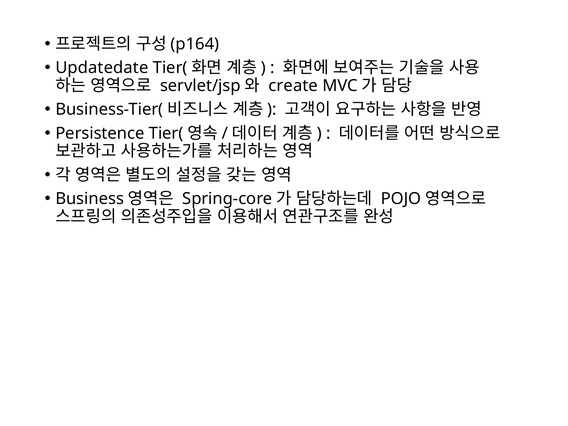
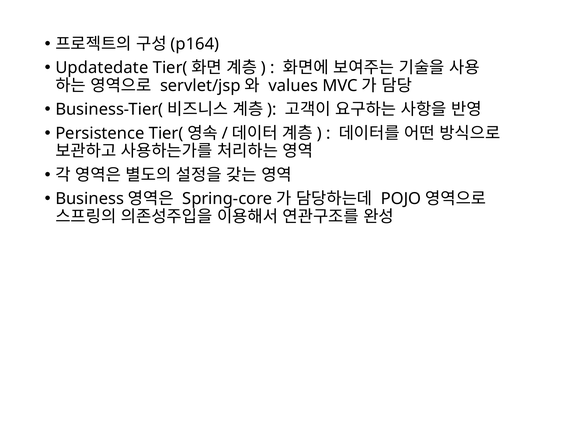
create: create -> values
